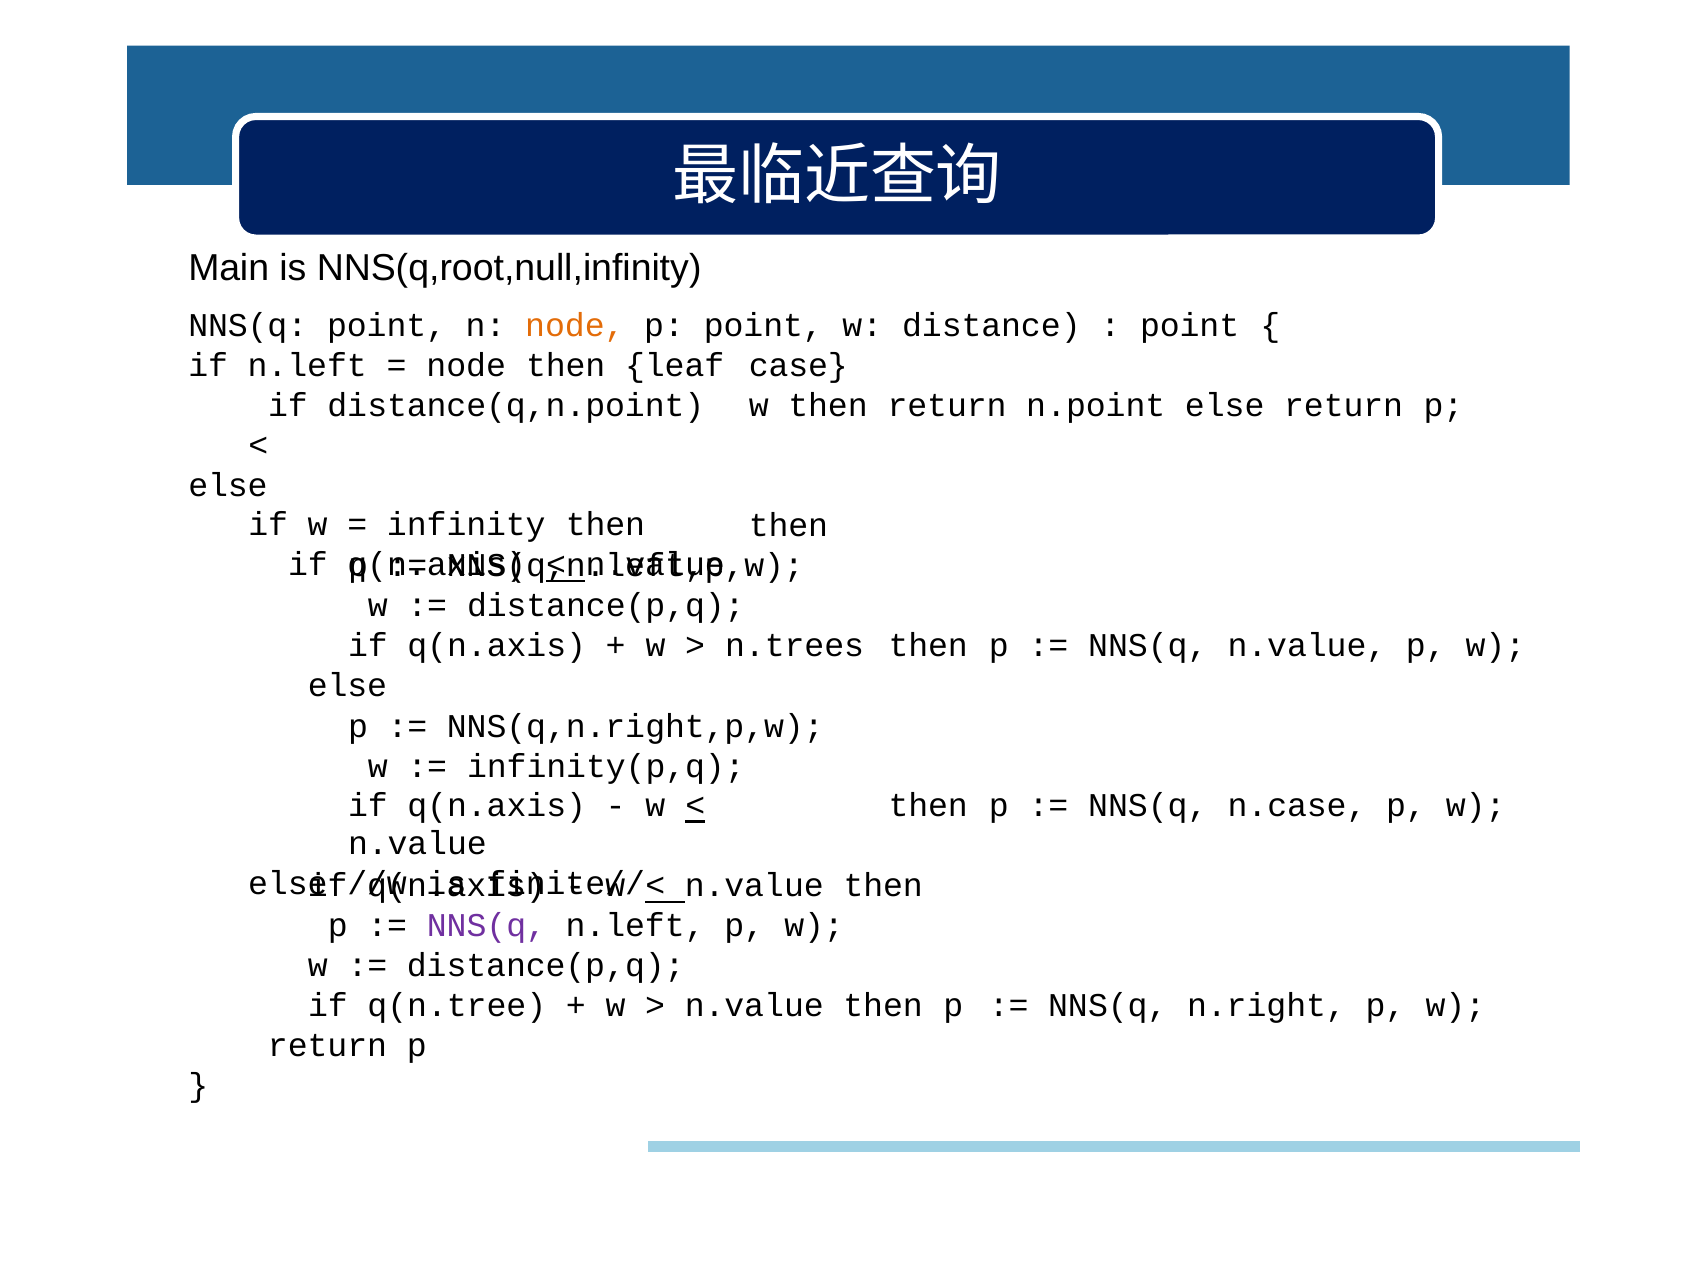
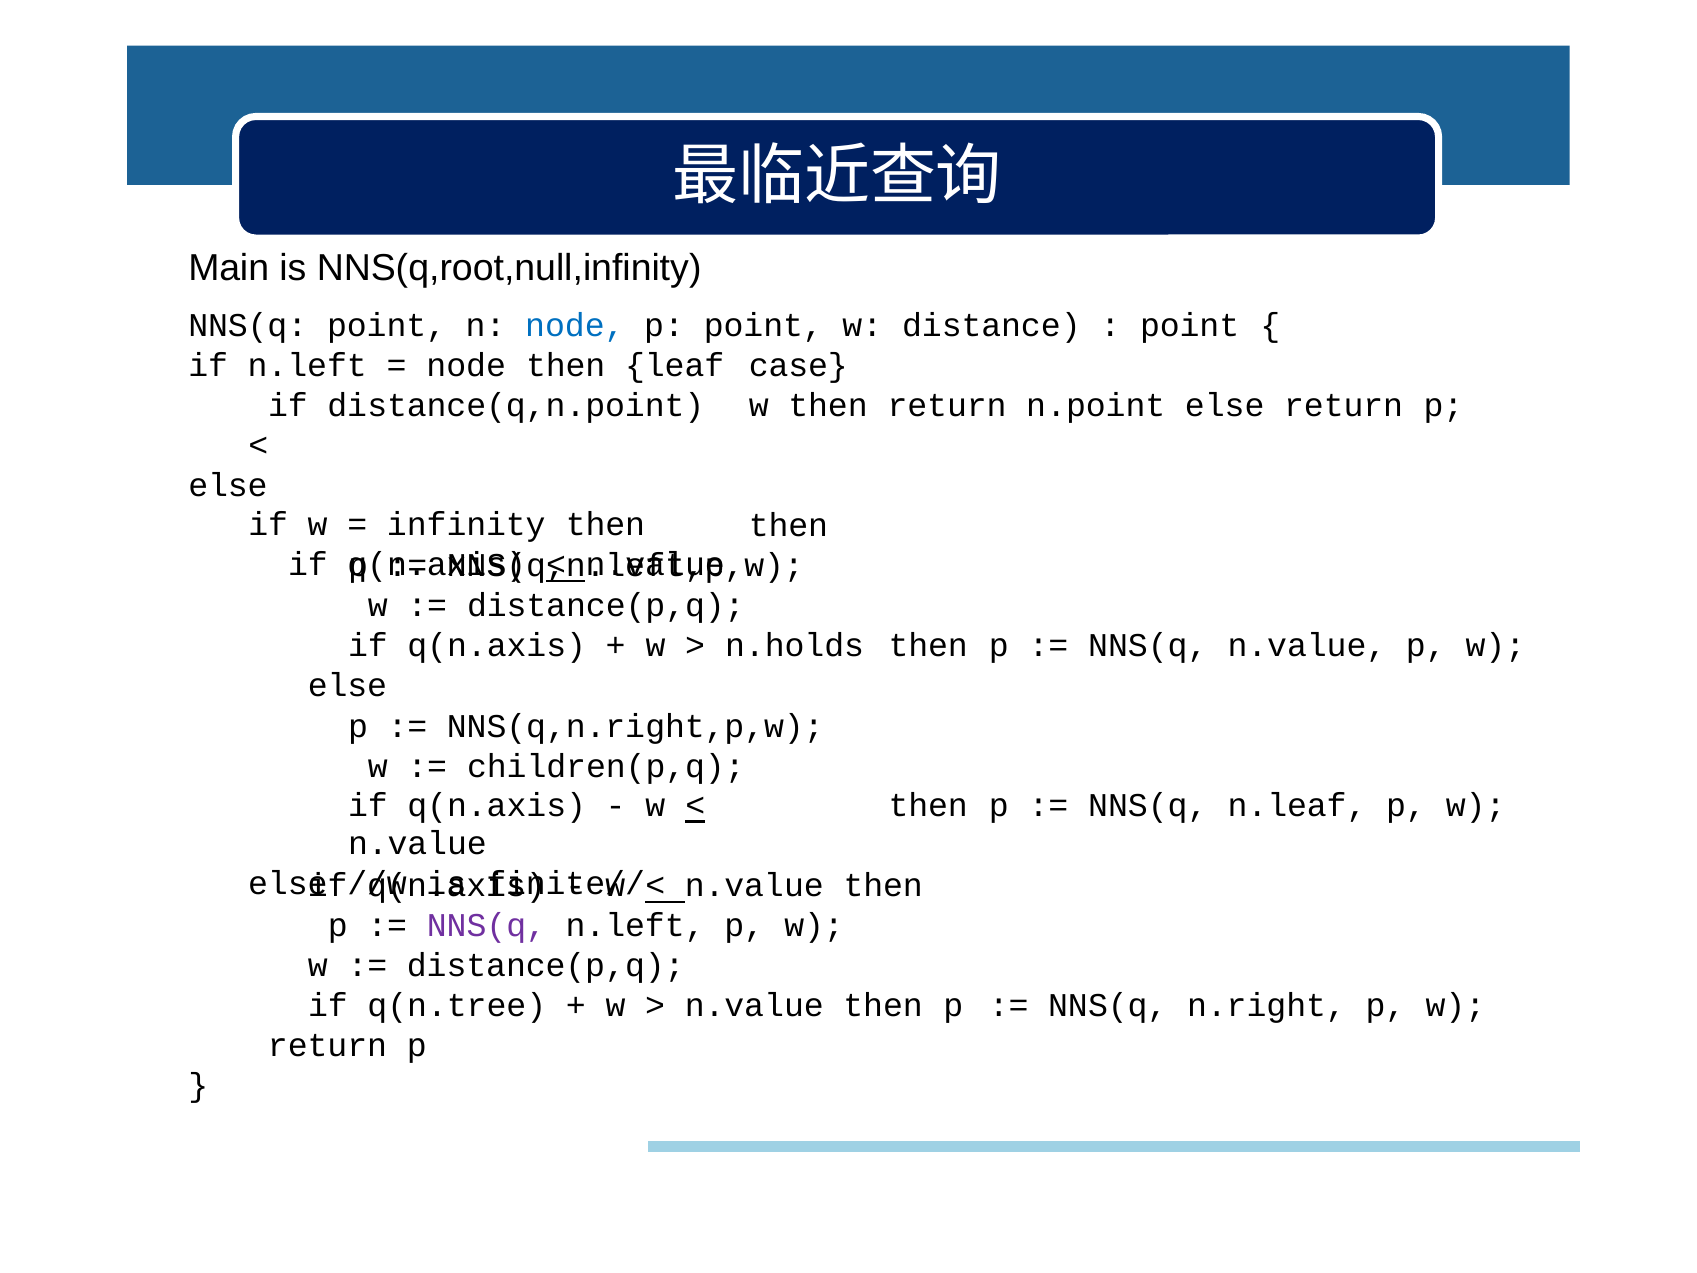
node at (575, 325) colour: orange -> blue
n.trees: n.trees -> n.holds
infinity(p,q: infinity(p,q -> children(p,q
n.case: n.case -> n.leaf
